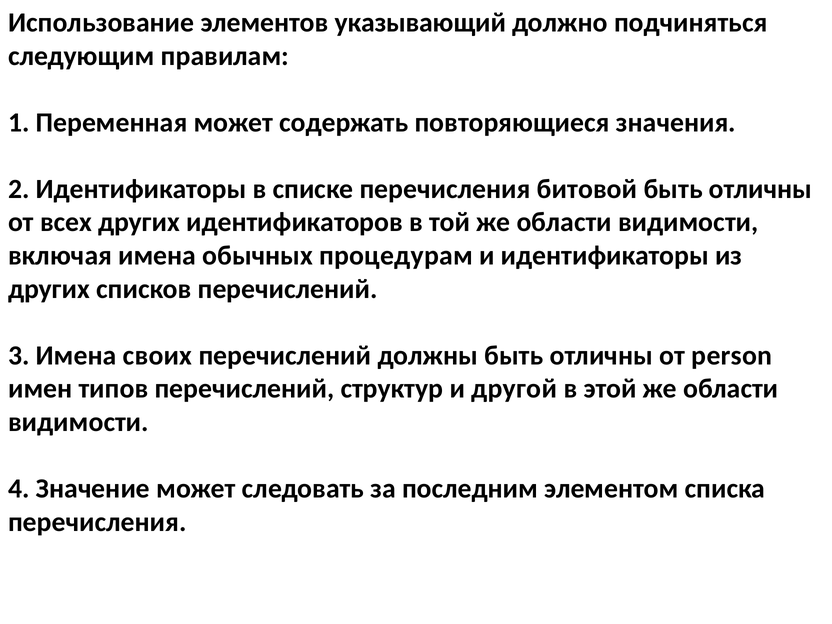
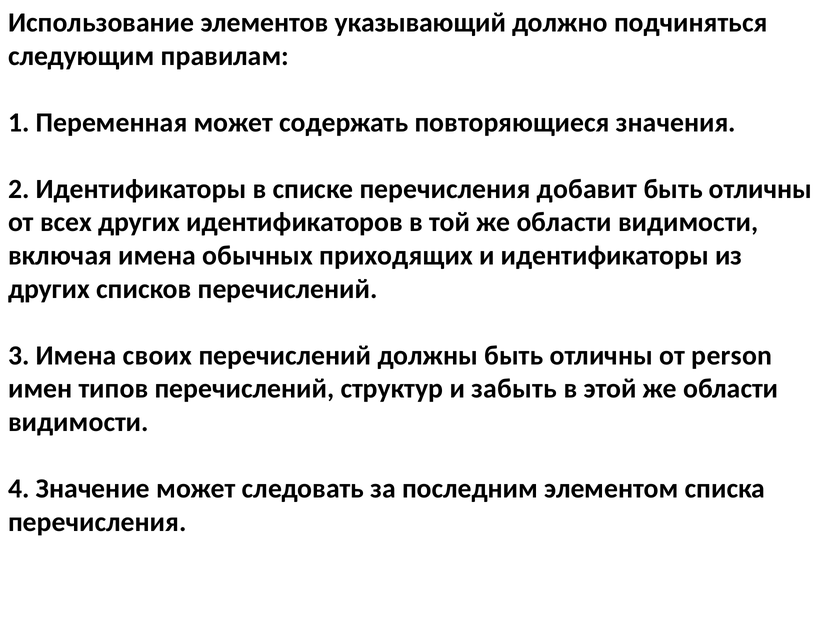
битовой: битовой -> добавит
процедурам: процедурам -> приходящих
другой: другой -> забыть
